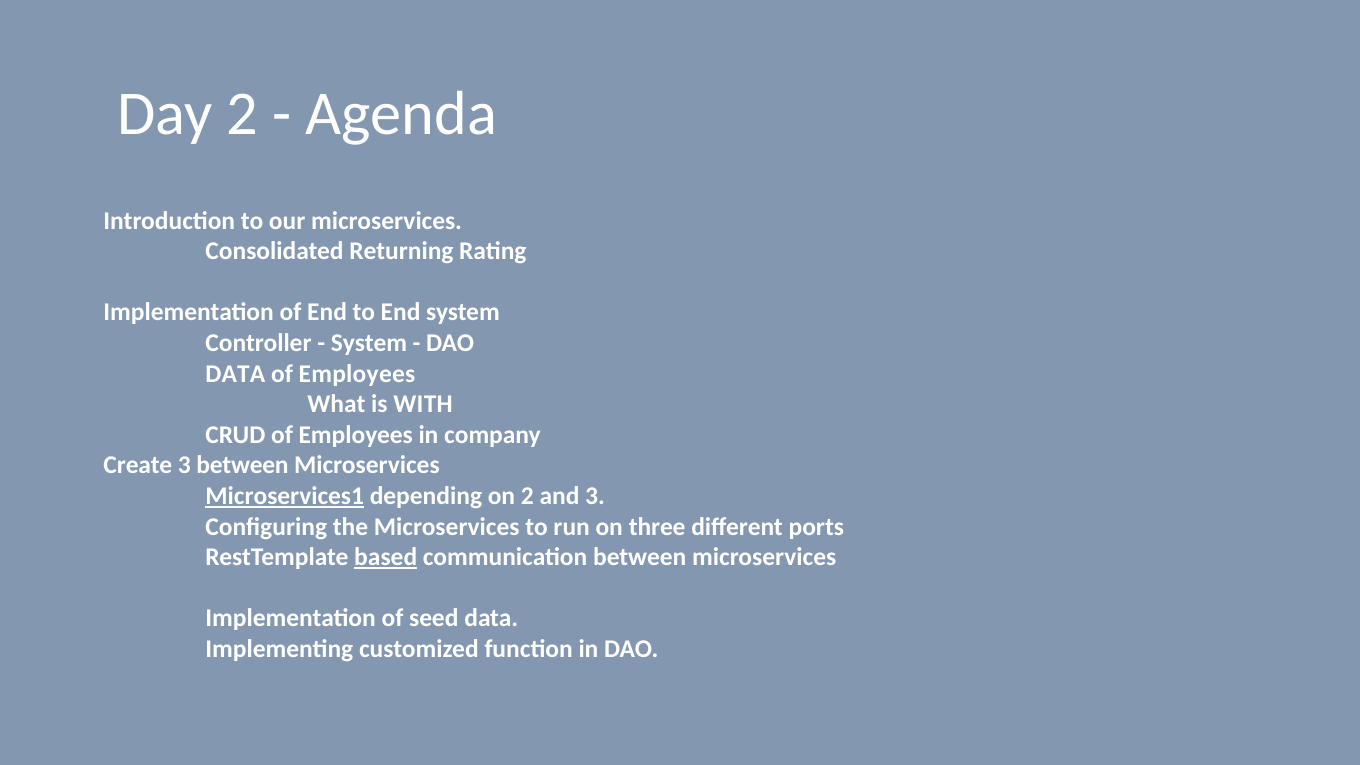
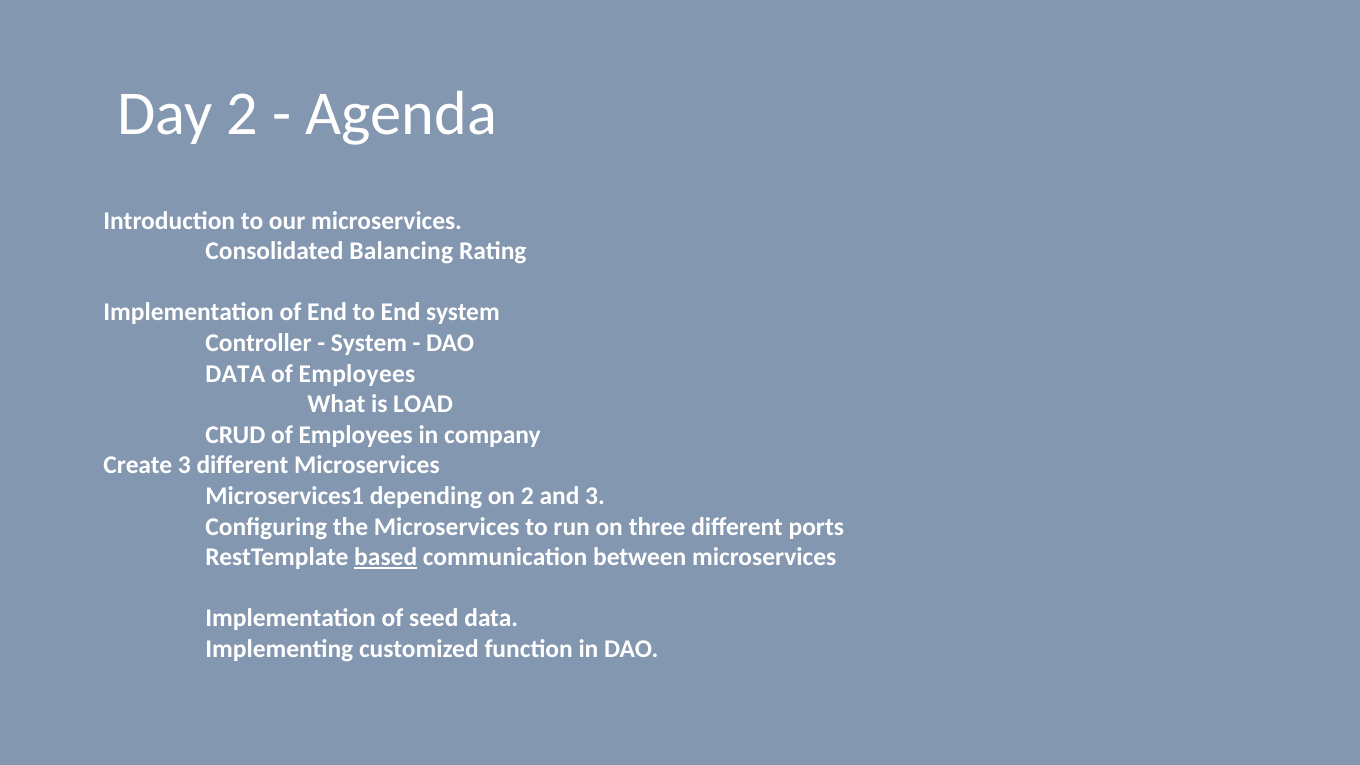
Returning: Returning -> Balancing
WITH: WITH -> LOAD
3 between: between -> different
Microservices1 underline: present -> none
